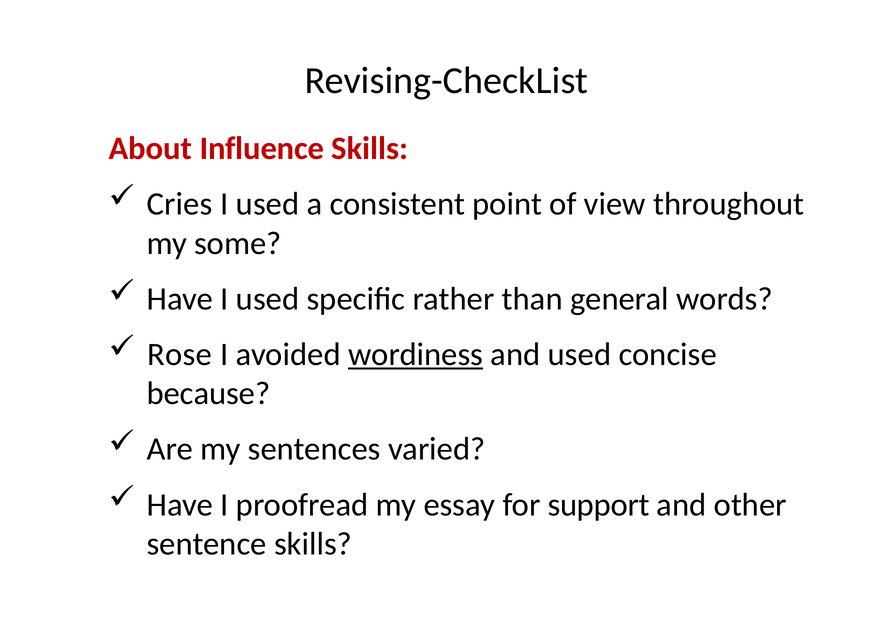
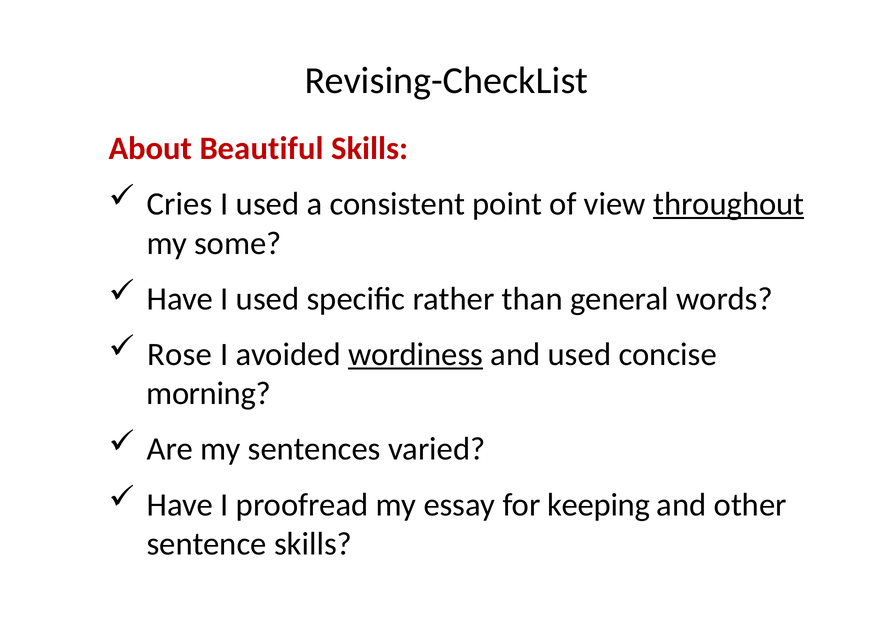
Influence: Influence -> Beautiful
throughout underline: none -> present
because: because -> morning
support: support -> keeping
